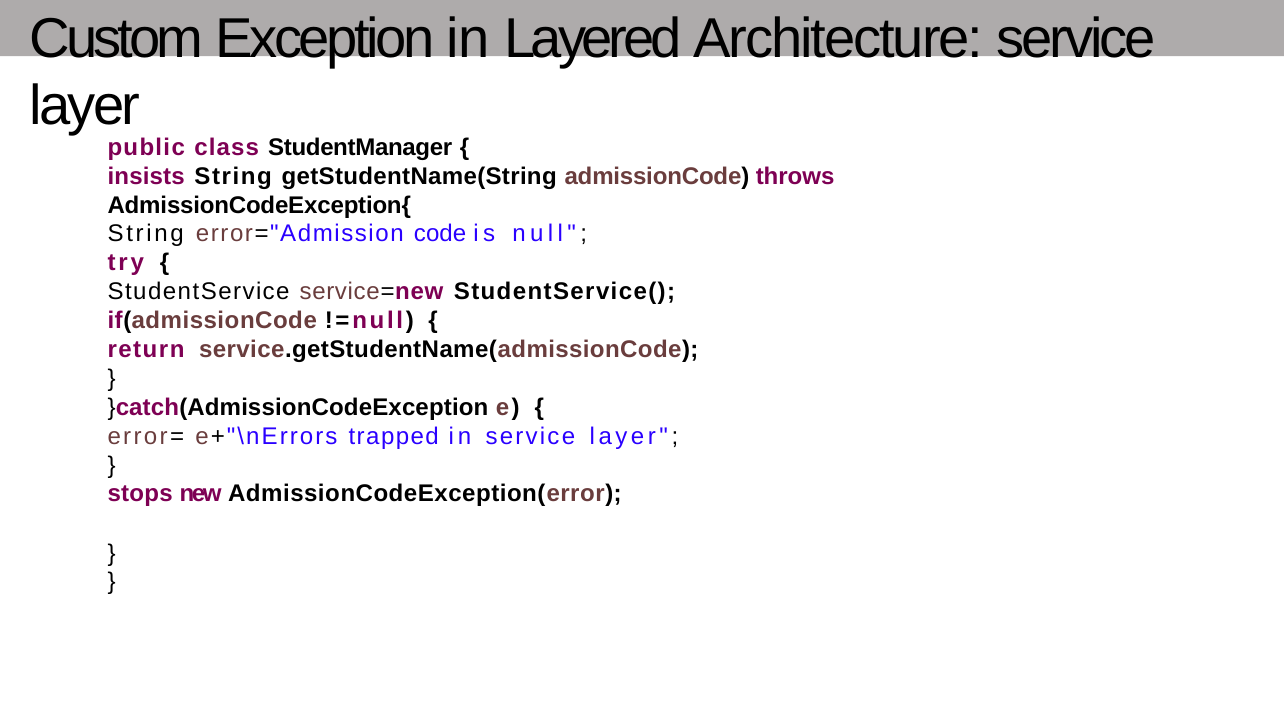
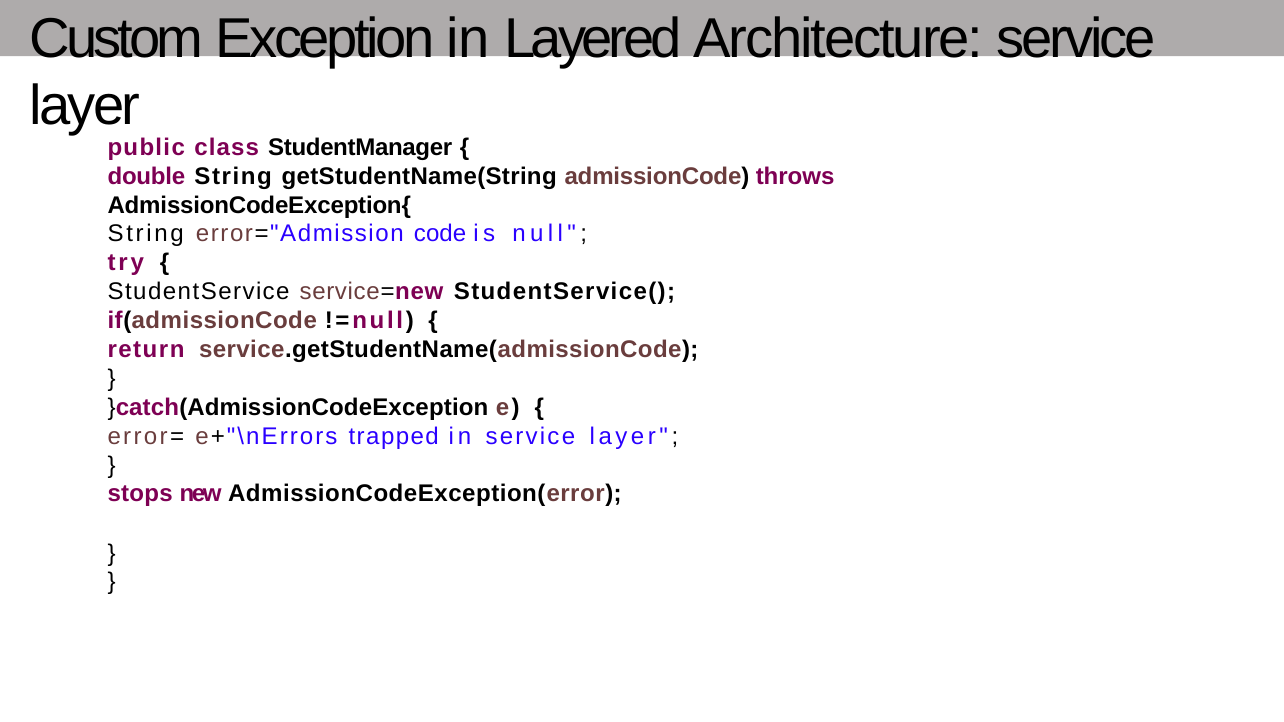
insists: insists -> double
